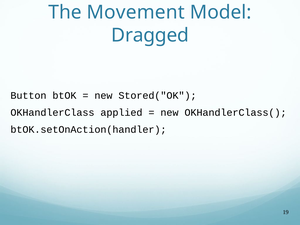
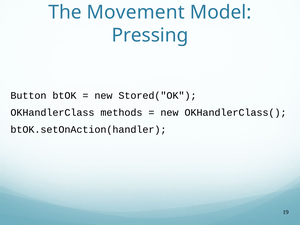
Dragged: Dragged -> Pressing
applied: applied -> methods
